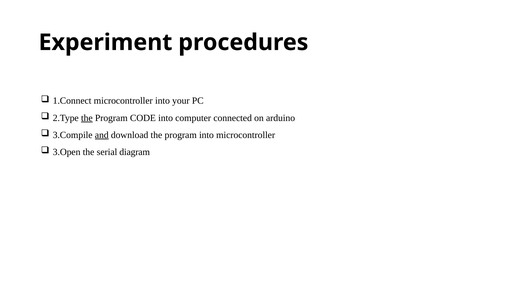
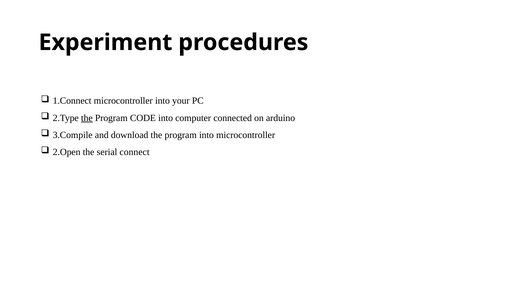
and underline: present -> none
3.Open: 3.Open -> 2.Open
diagram: diagram -> connect
